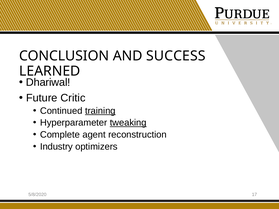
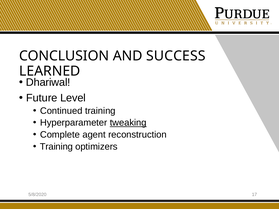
Critic: Critic -> Level
training at (100, 111) underline: present -> none
Industry at (56, 147): Industry -> Training
